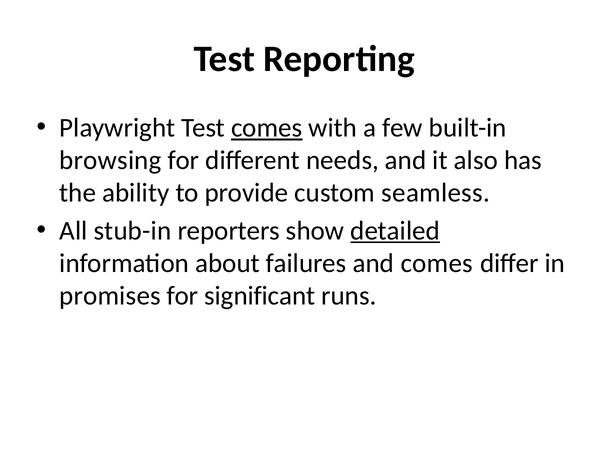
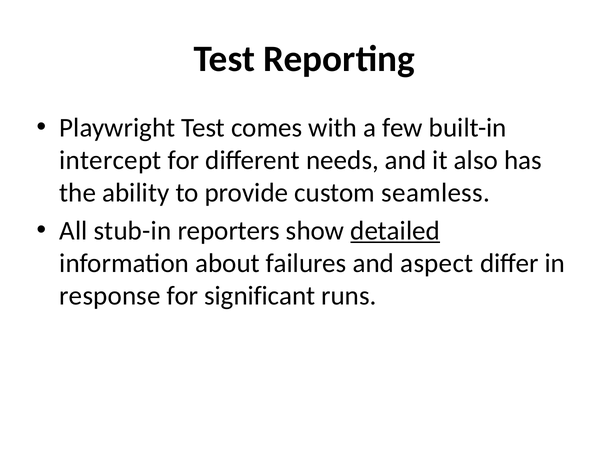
comes at (267, 128) underline: present -> none
browsing: browsing -> intercept
and comes: comes -> aspect
promises: promises -> response
